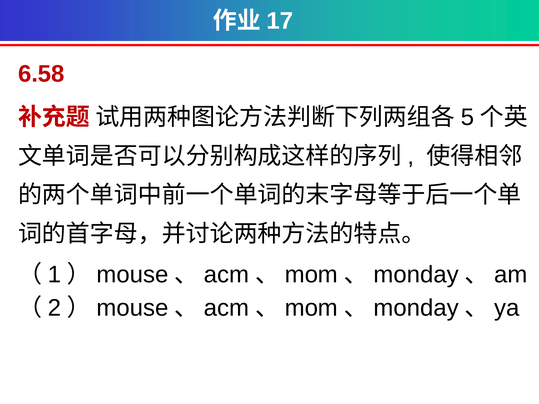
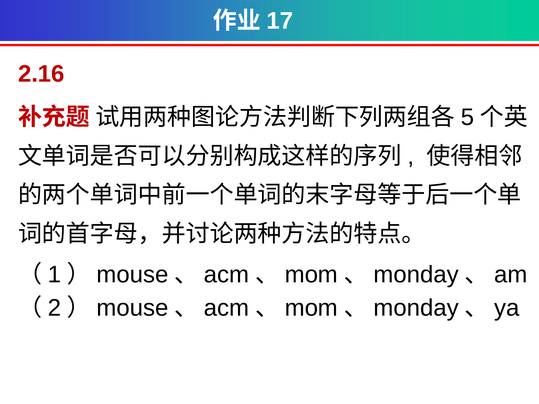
6.58: 6.58 -> 2.16
